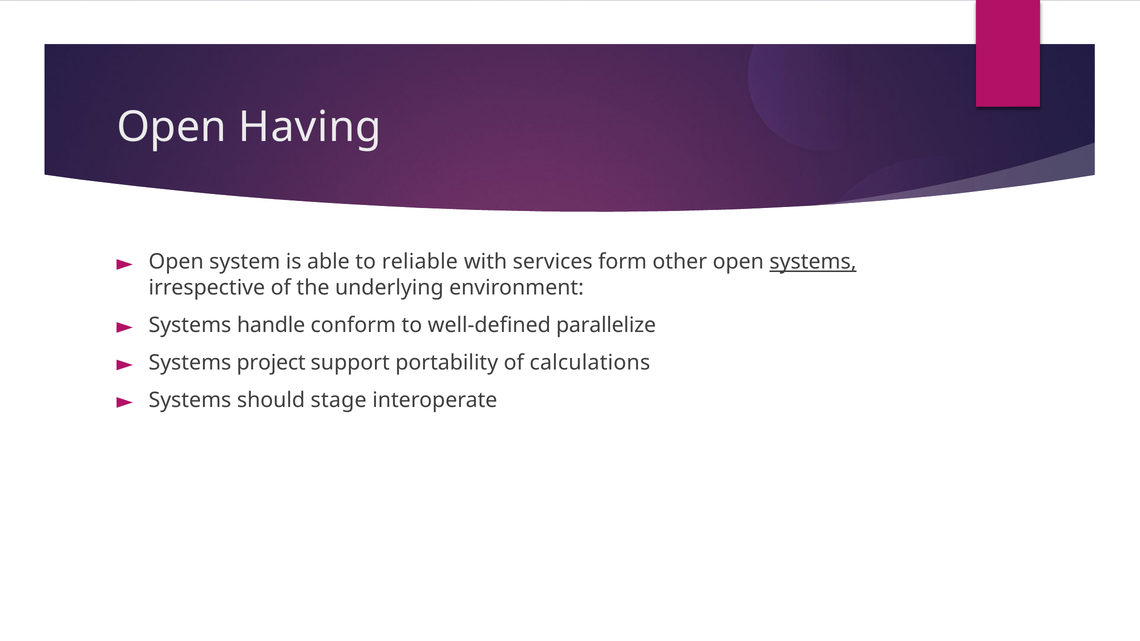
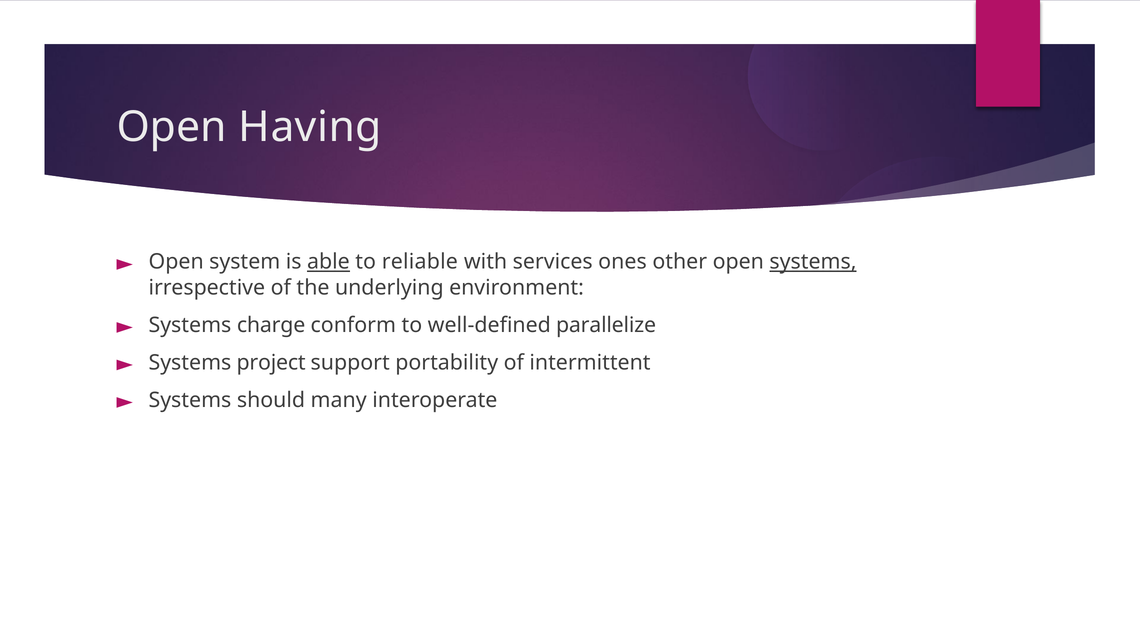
able underline: none -> present
form: form -> ones
handle: handle -> charge
calculations: calculations -> intermittent
stage: stage -> many
